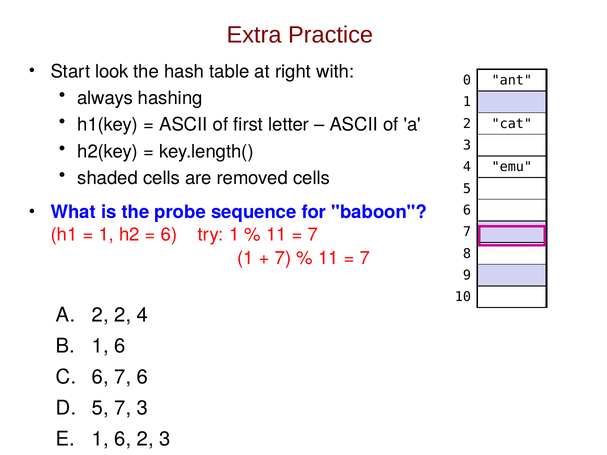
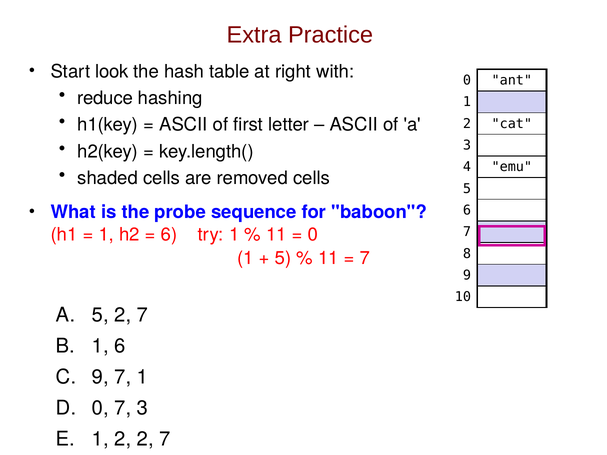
always: always -> reduce
7 at (313, 235): 7 -> 0
7 at (283, 259): 7 -> 5
A 2: 2 -> 5
4 at (142, 315): 4 -> 7
6 at (100, 377): 6 -> 9
7 6: 6 -> 1
5 at (100, 408): 5 -> 0
6 at (123, 439): 6 -> 2
3 at (165, 439): 3 -> 7
